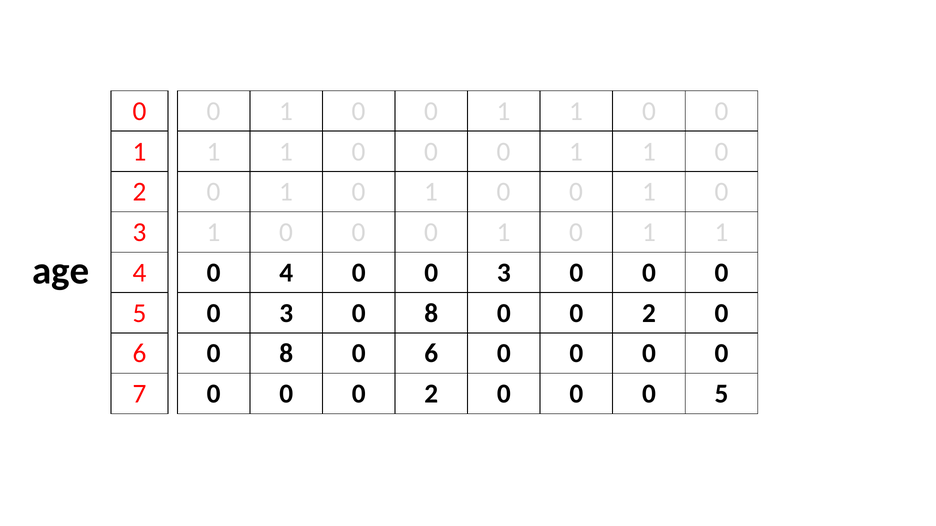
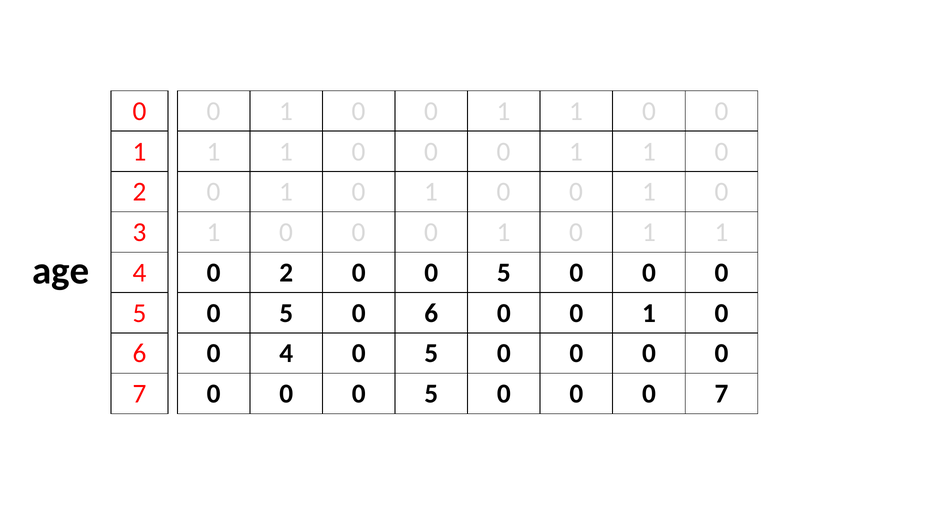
0 4: 4 -> 2
3 at (504, 273): 3 -> 5
3 at (286, 313): 3 -> 5
8 at (431, 313): 8 -> 6
2 at (649, 313): 2 -> 1
8 at (286, 354): 8 -> 4
6 at (431, 354): 6 -> 5
2 at (431, 394): 2 -> 5
0 5: 5 -> 7
